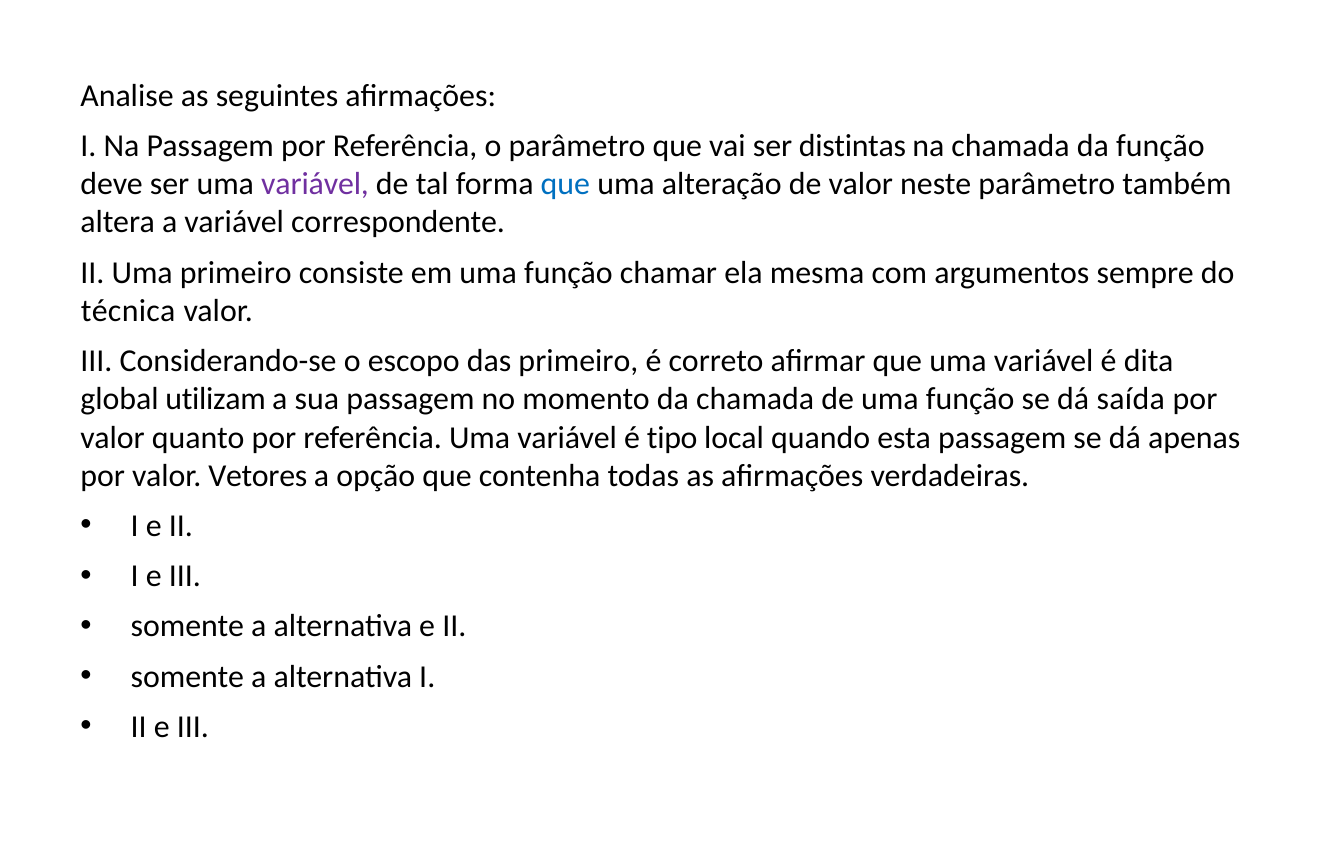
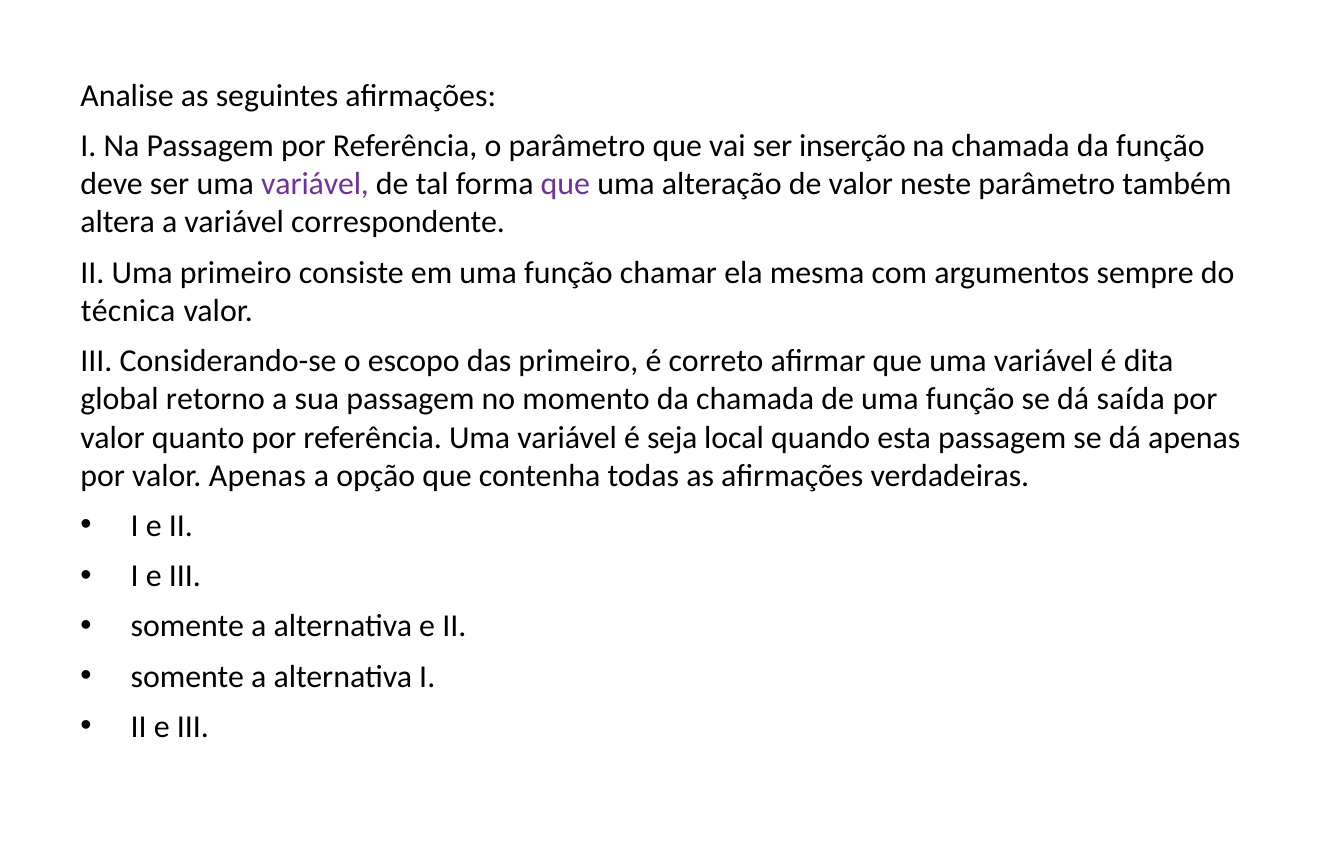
distintas: distintas -> inserção
que at (565, 184) colour: blue -> purple
utilizam: utilizam -> retorno
tipo: tipo -> seja
valor Vetores: Vetores -> Apenas
